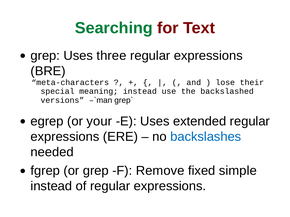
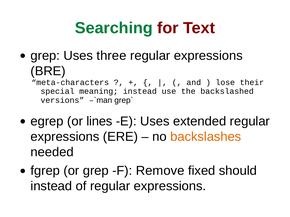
your: your -> lines
backslashes colour: blue -> orange
simple: simple -> should
